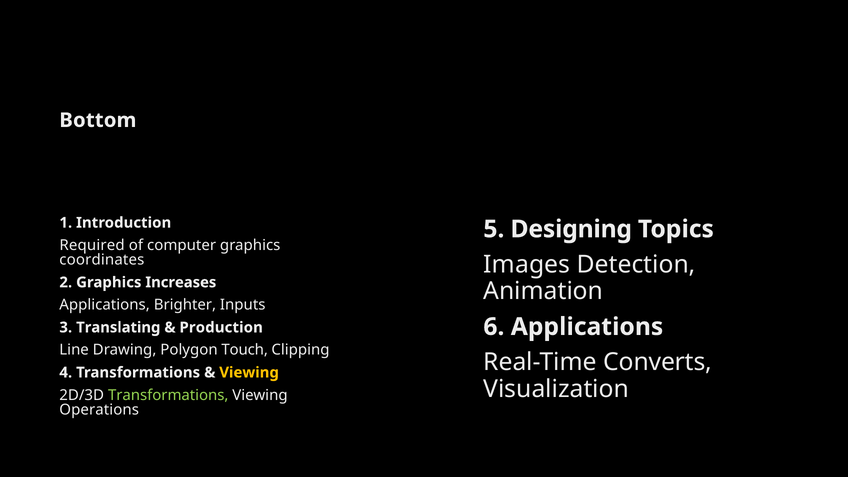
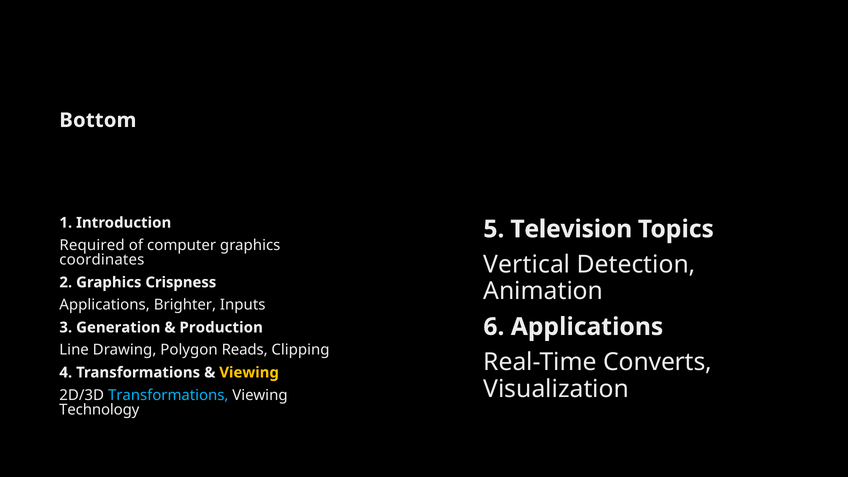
Designing: Designing -> Television
Images: Images -> Vertical
Increases: Increases -> Crispness
Translating: Translating -> Generation
Touch: Touch -> Reads
Transformations at (168, 395) colour: light green -> light blue
Operations: Operations -> Technology
